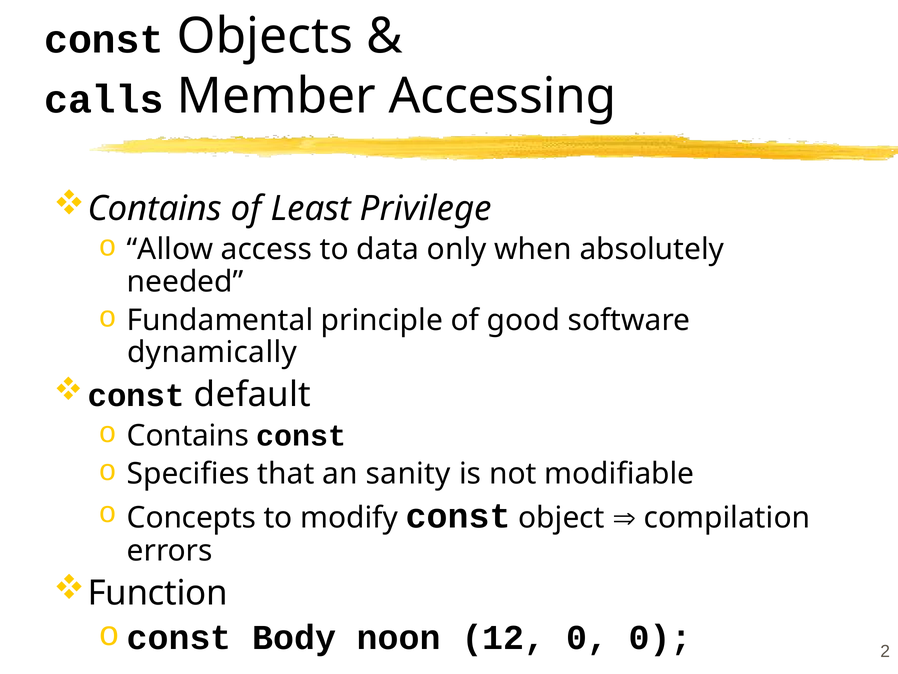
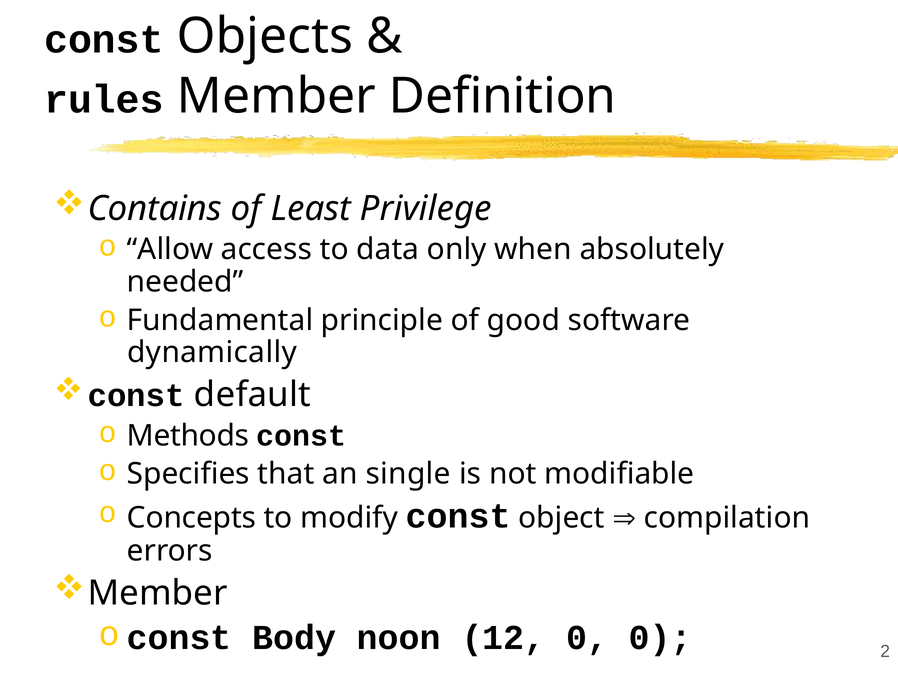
calls: calls -> rules
Accessing: Accessing -> Definition
Contains at (188, 435): Contains -> Methods
sanity: sanity -> single
Function at (158, 593): Function -> Member
